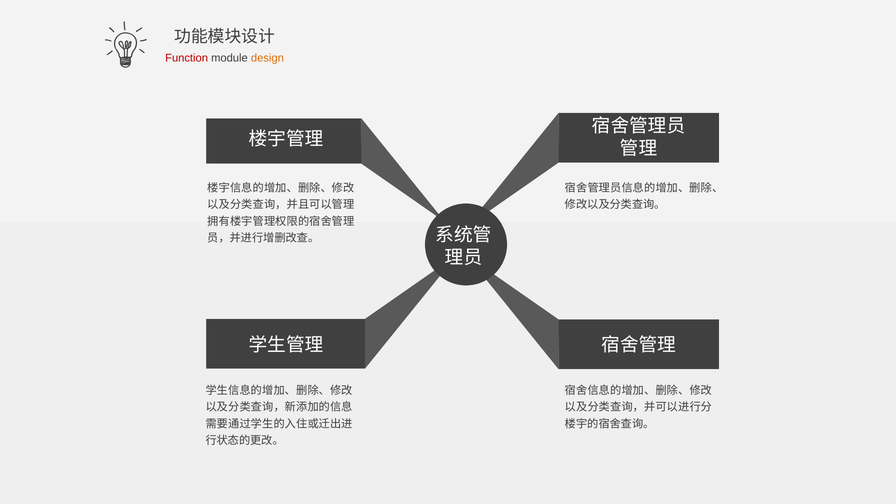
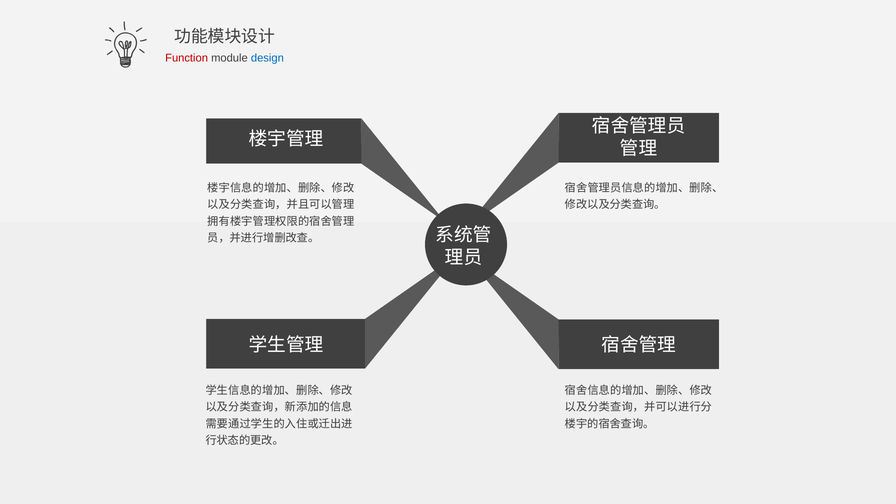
design colour: orange -> blue
